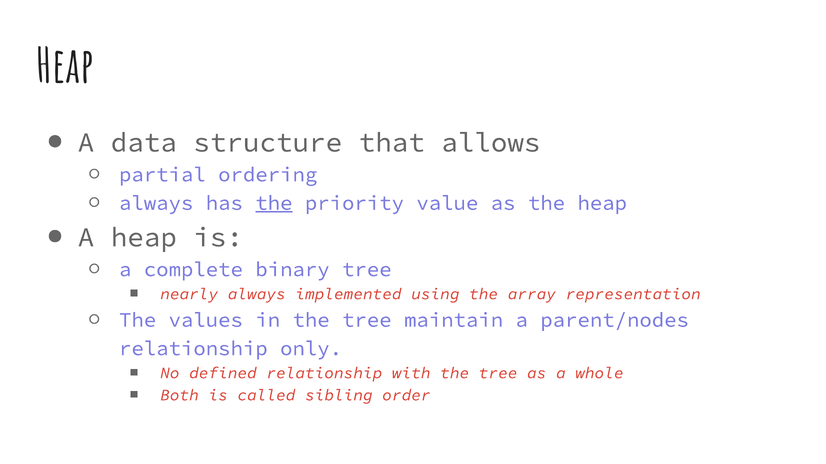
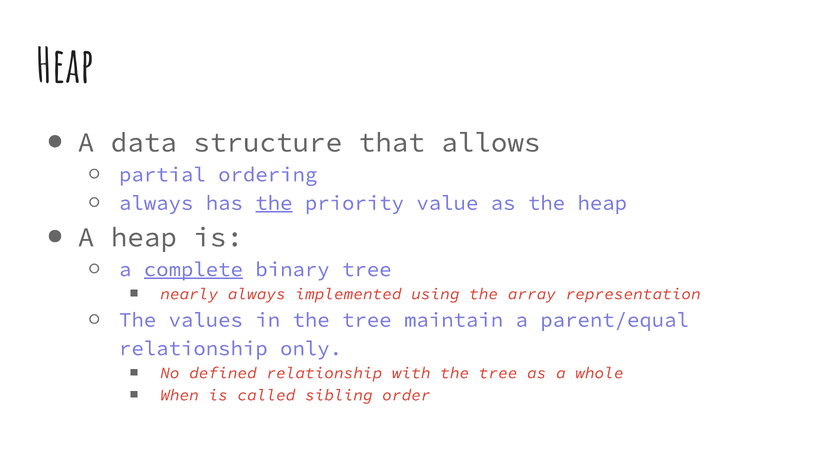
complete underline: none -> present
parent/nodes: parent/nodes -> parent/equal
Both: Both -> When
